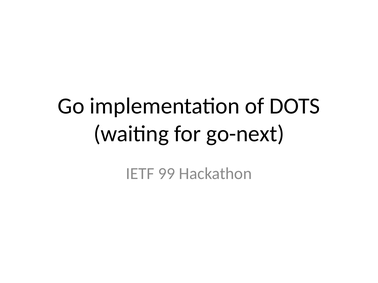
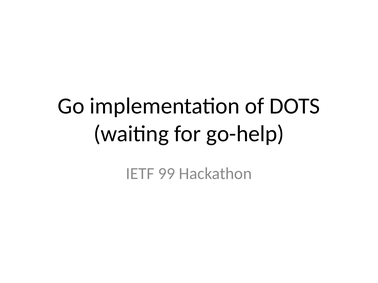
go-next: go-next -> go-help
